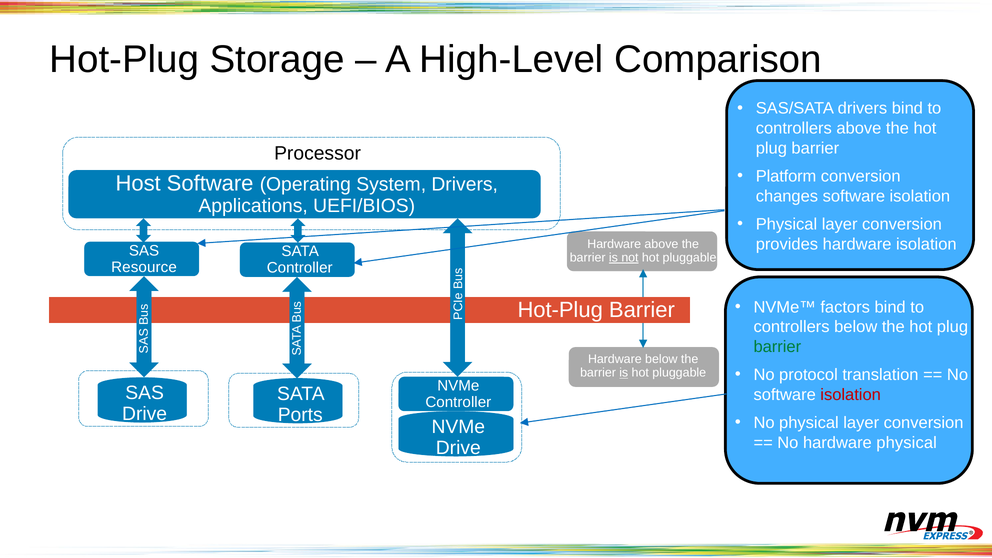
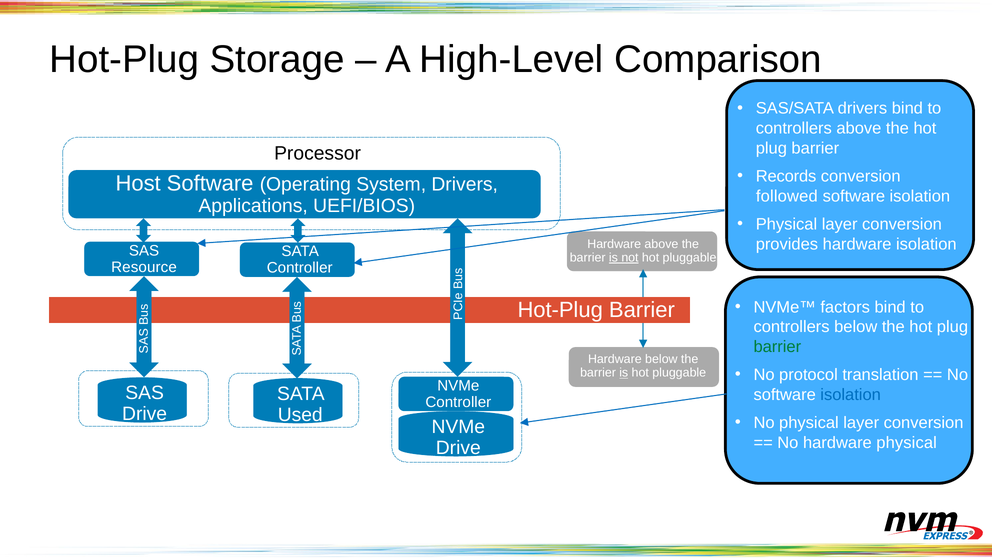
Platform: Platform -> Records
changes: changes -> followed
isolation at (851, 395) colour: red -> blue
Ports: Ports -> Used
